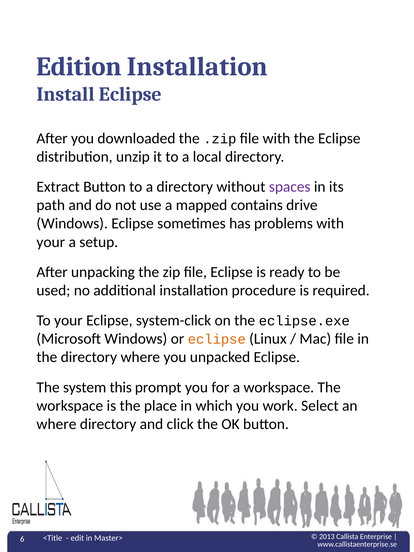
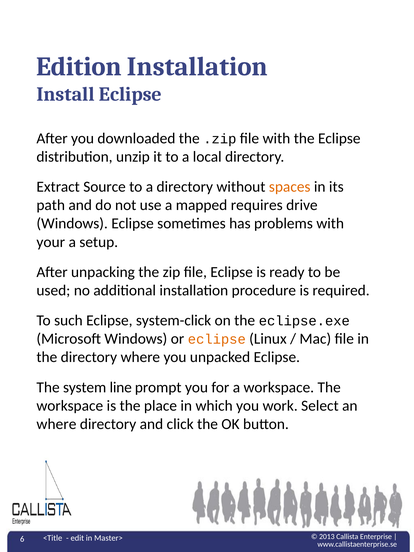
Extract Button: Button -> Source
spaces colour: purple -> orange
contains: contains -> requires
To your: your -> such
this: this -> line
